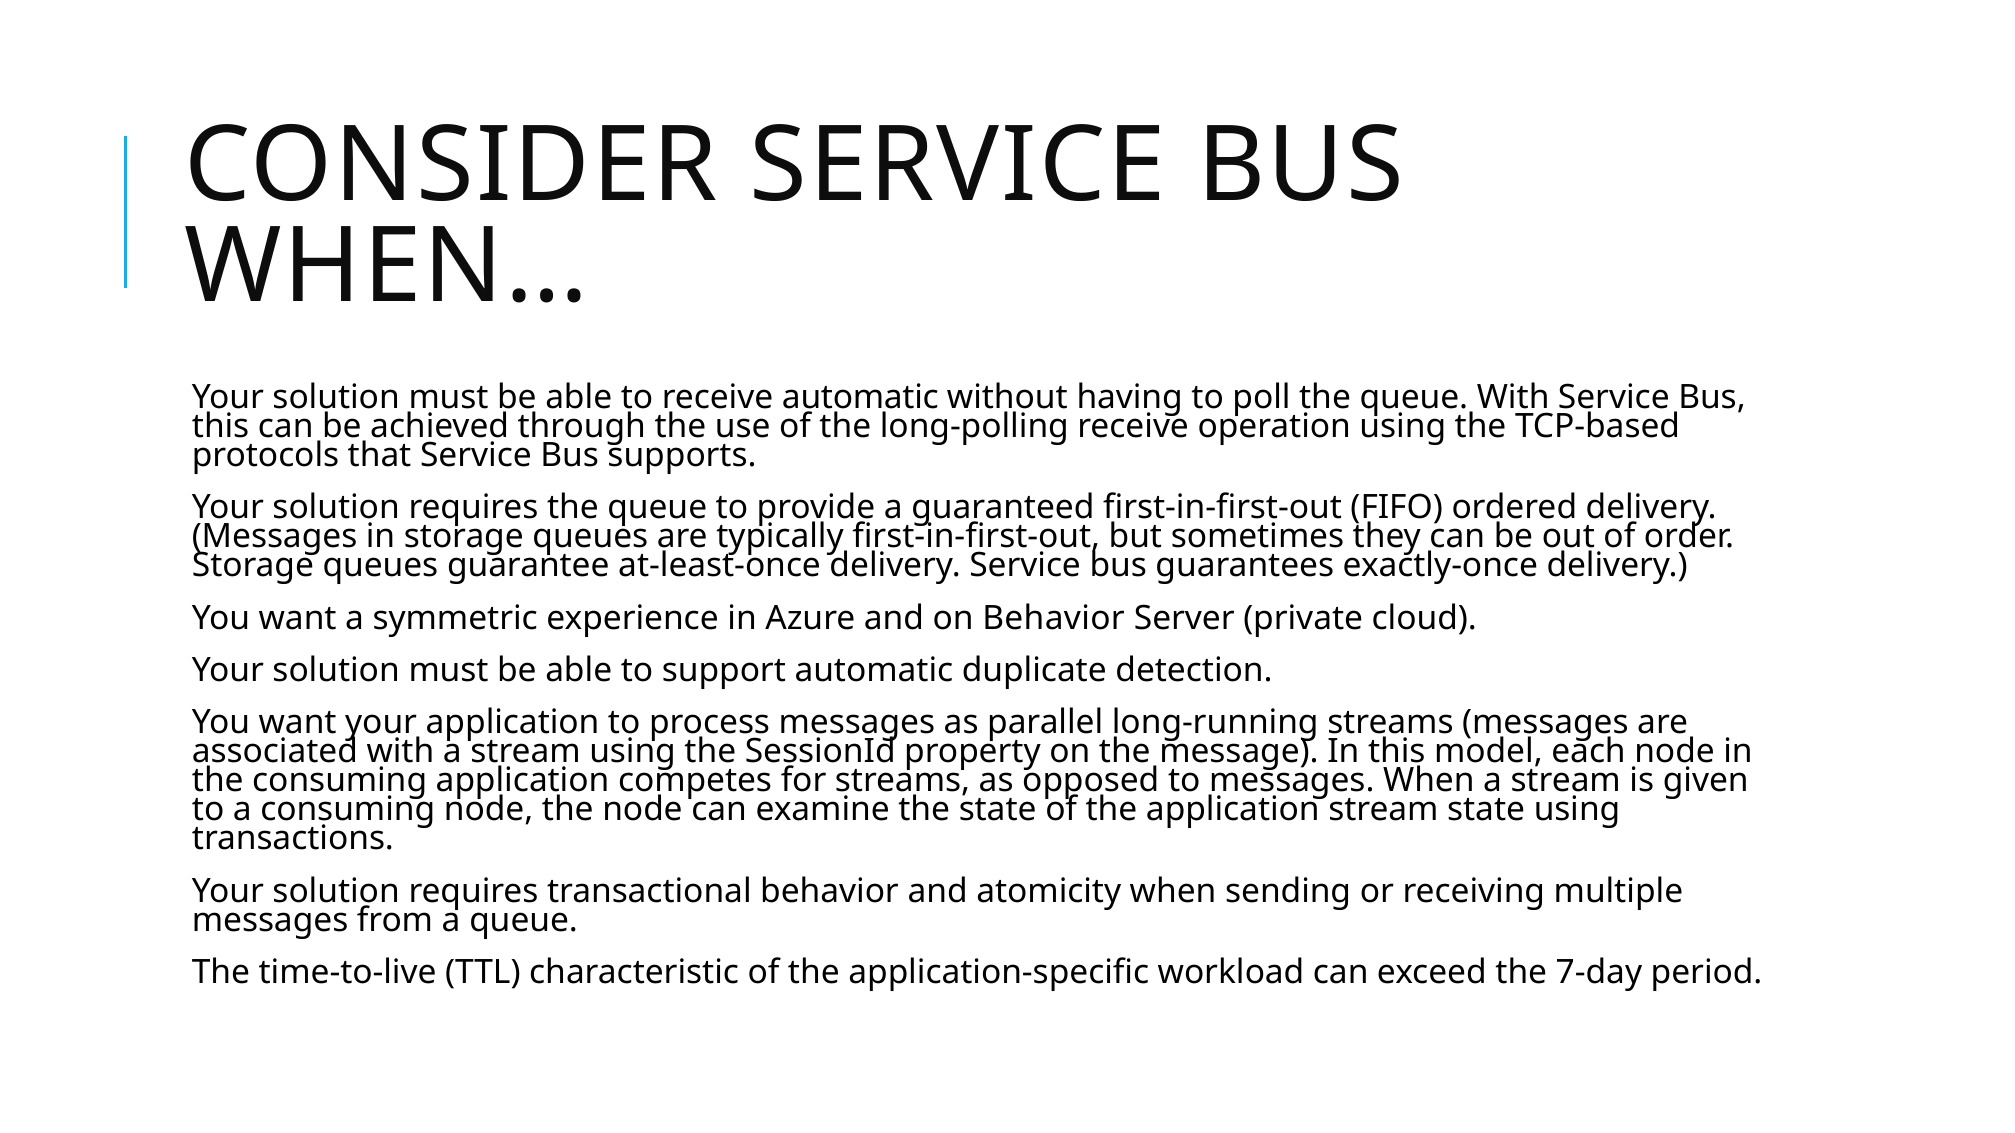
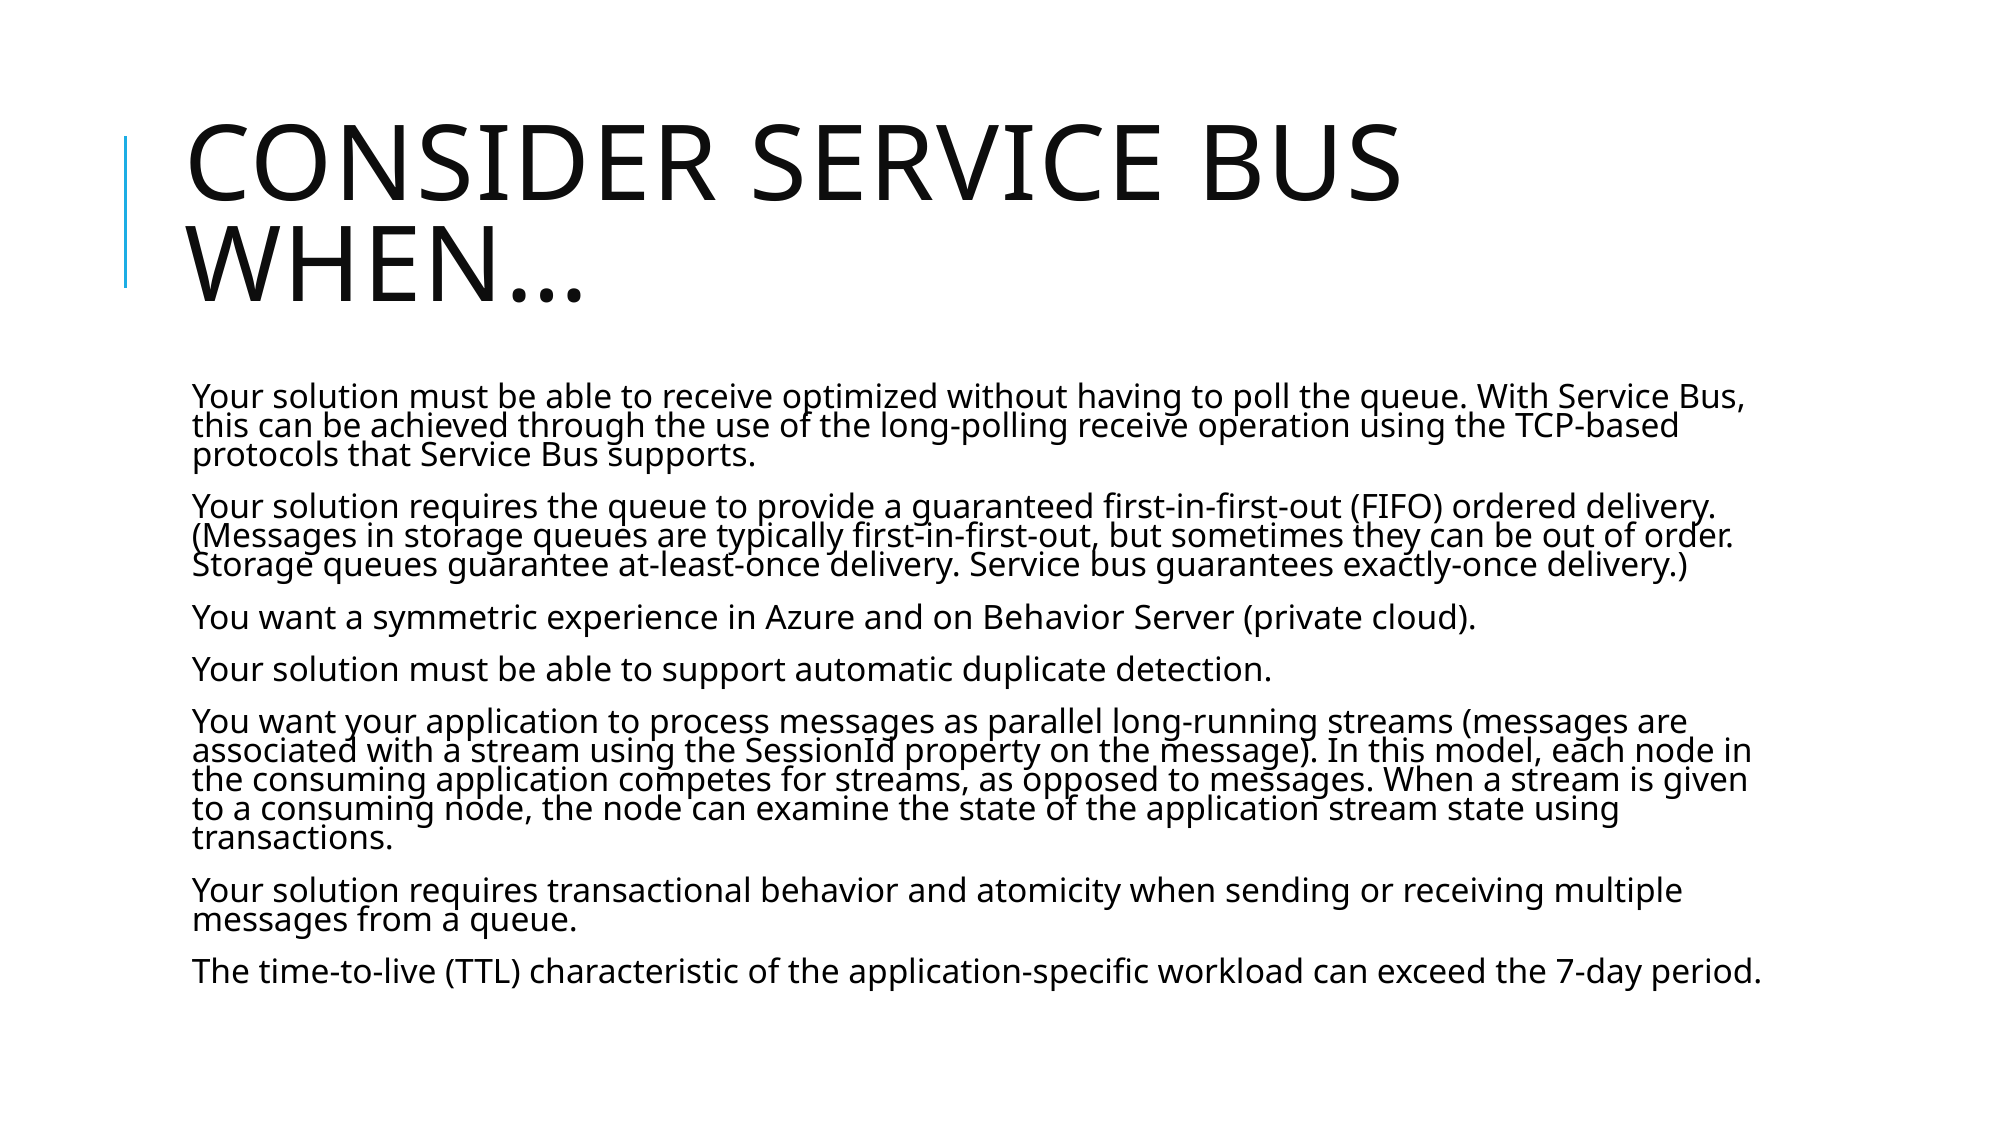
receive automatic: automatic -> optimized
